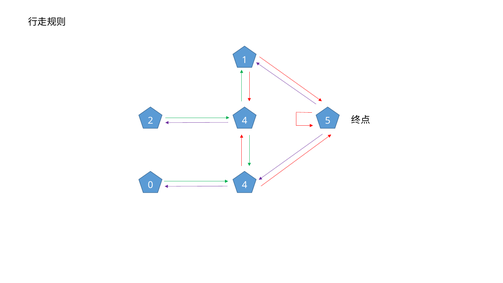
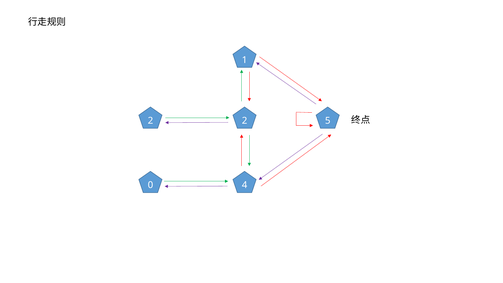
2 4: 4 -> 2
